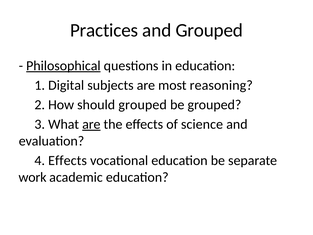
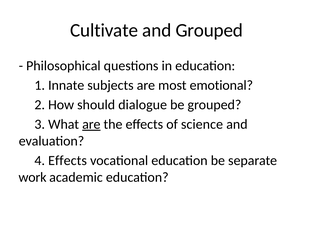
Practices: Practices -> Cultivate
Philosophical underline: present -> none
Digital: Digital -> Innate
reasoning: reasoning -> emotional
should grouped: grouped -> dialogue
